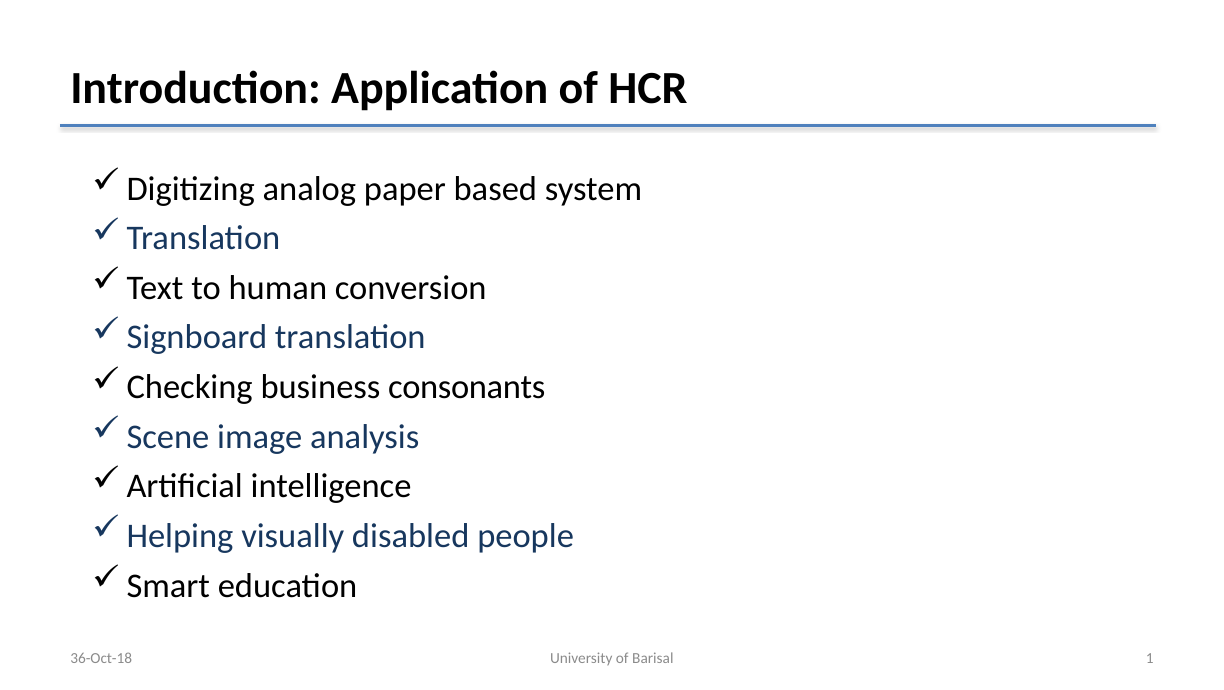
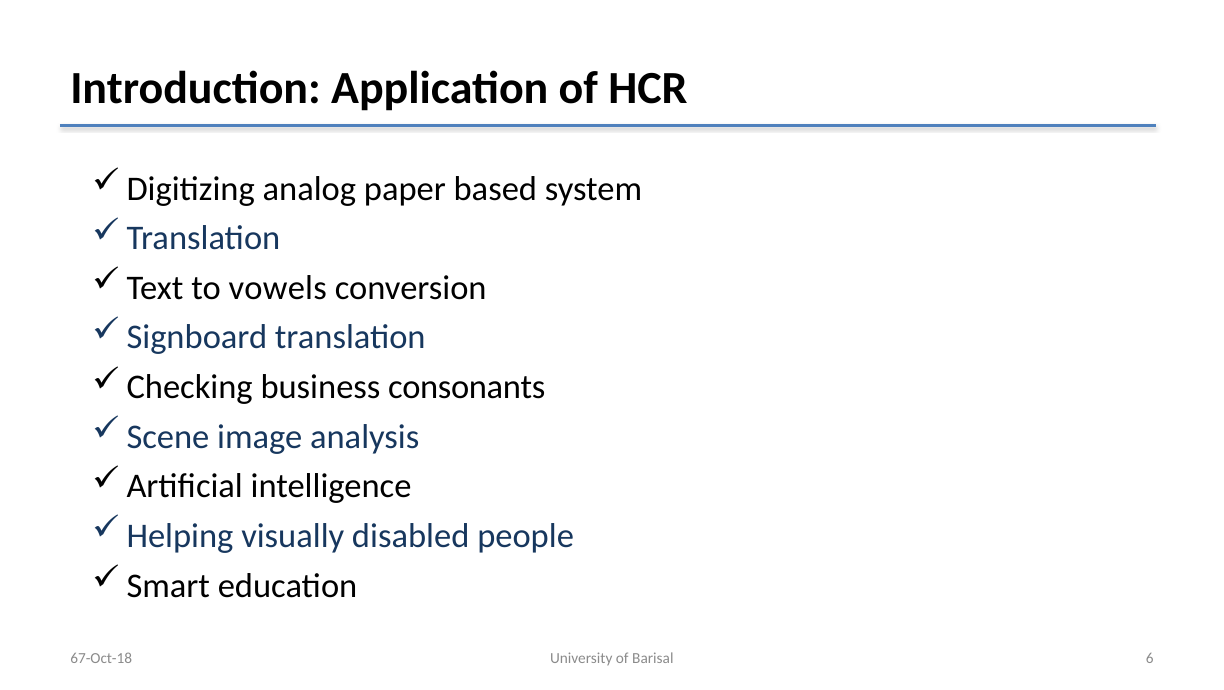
human: human -> vowels
1: 1 -> 6
36-Oct-18: 36-Oct-18 -> 67-Oct-18
